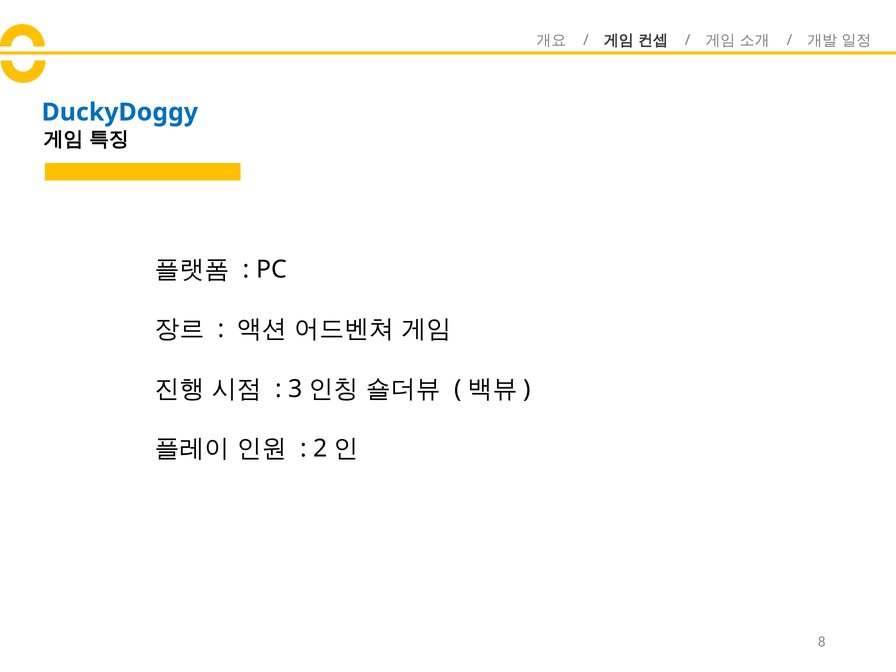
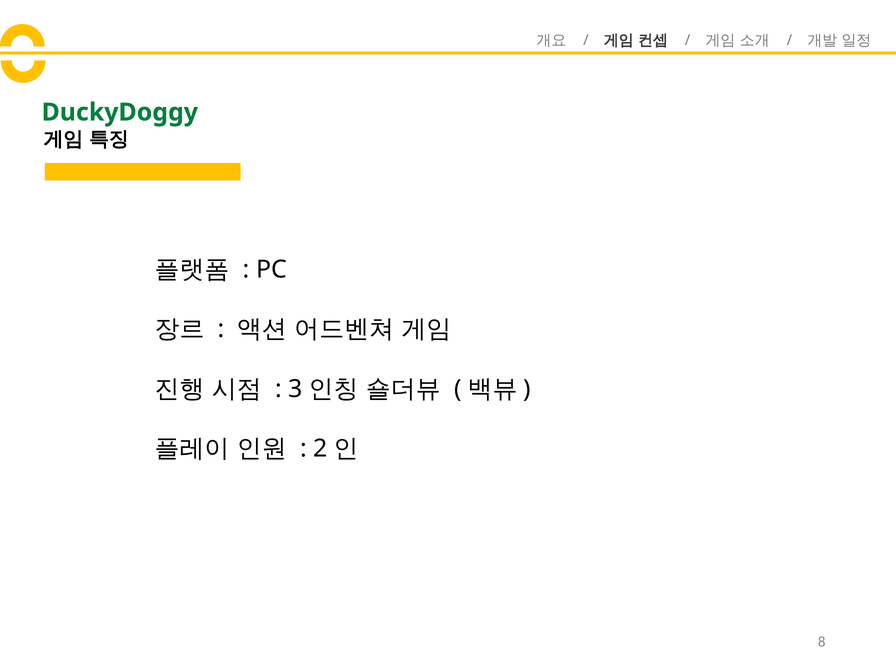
DuckyDoggy colour: blue -> green
